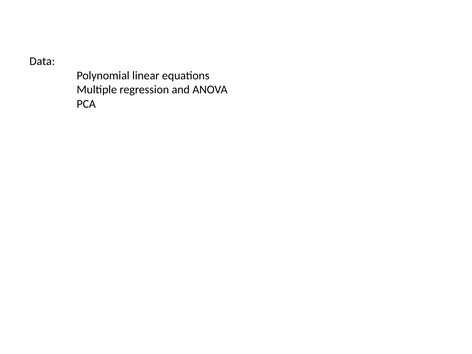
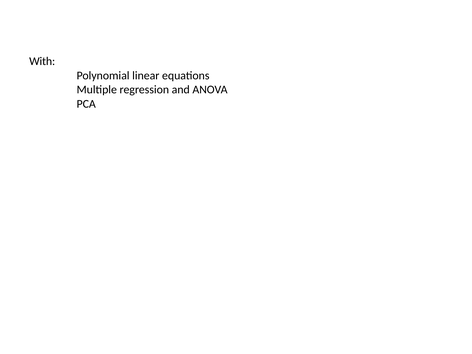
Data: Data -> With
